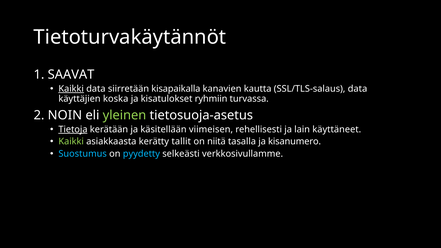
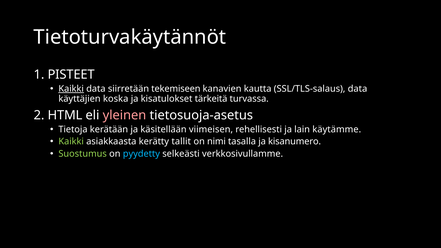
SAAVAT: SAAVAT -> PISTEET
kisapaikalla: kisapaikalla -> tekemiseen
ryhmiin: ryhmiin -> tärkeitä
NOIN: NOIN -> HTML
yleinen colour: light green -> pink
Tietoja underline: present -> none
käyttäneet: käyttäneet -> käytämme
niitä: niitä -> nimi
Suostumus colour: light blue -> light green
